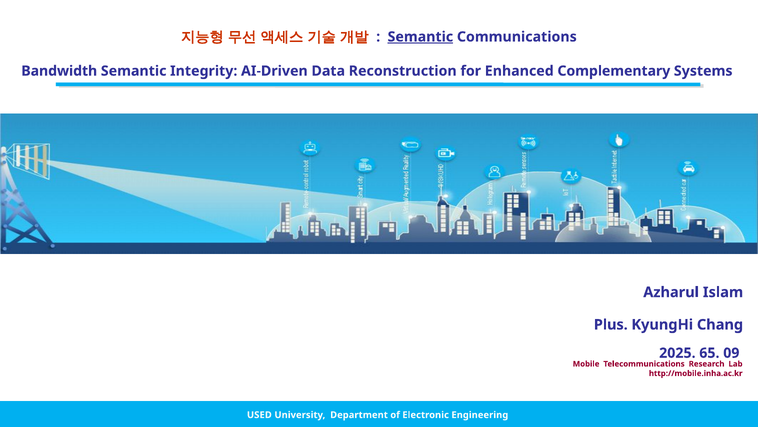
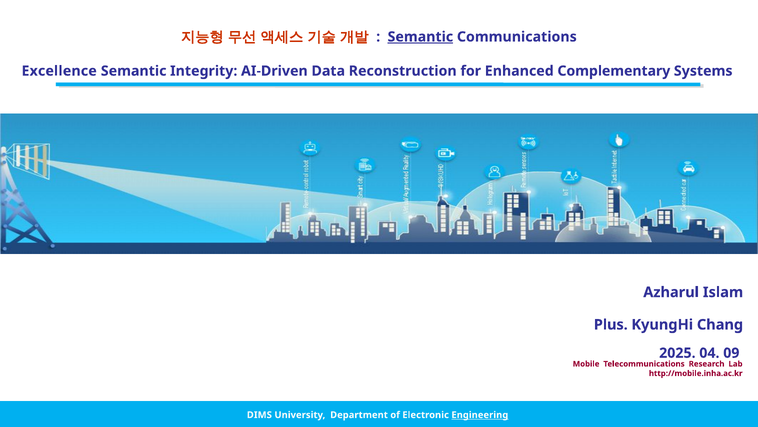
Bandwidth: Bandwidth -> Excellence
65: 65 -> 04
USED: USED -> DIMS
Engineering underline: none -> present
